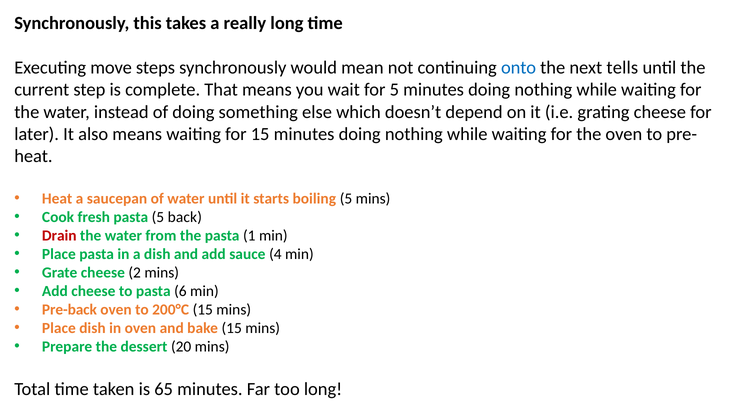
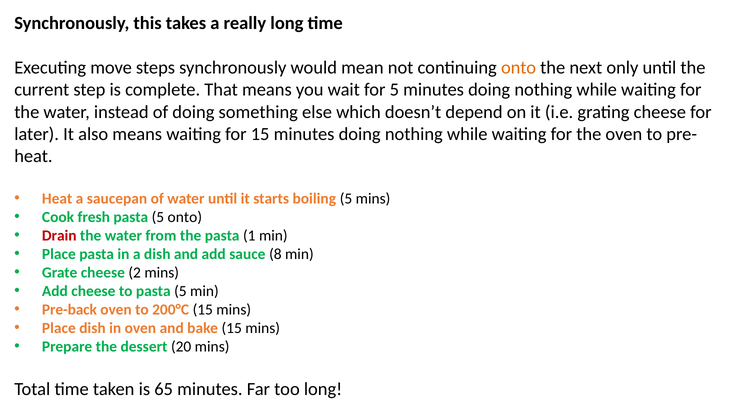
onto at (519, 67) colour: blue -> orange
tells: tells -> only
5 back: back -> onto
4: 4 -> 8
to pasta 6: 6 -> 5
